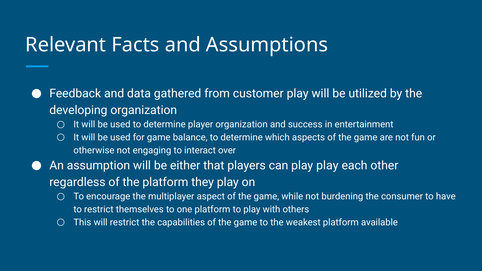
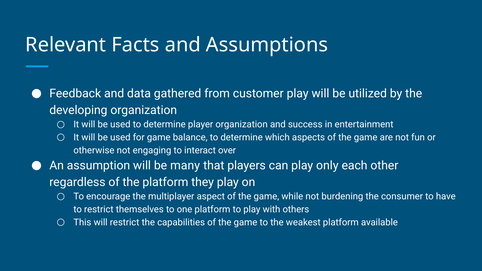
either: either -> many
play play: play -> only
